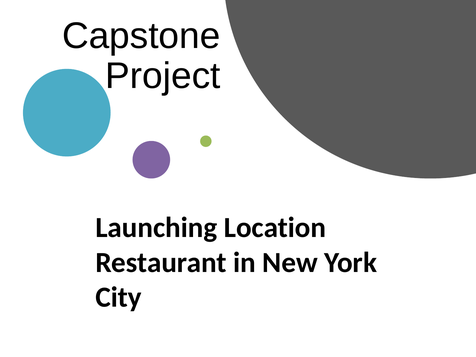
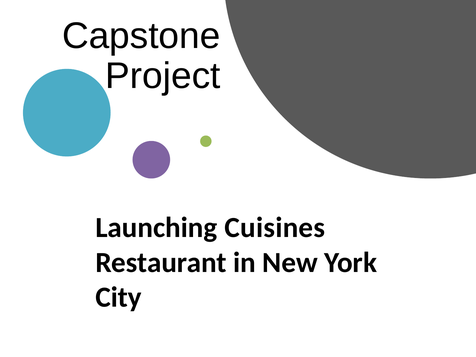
Location: Location -> Cuisines
